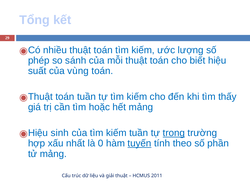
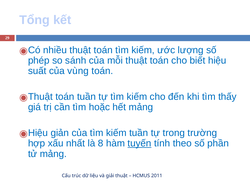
sinh: sinh -> giản
trong underline: present -> none
0: 0 -> 8
